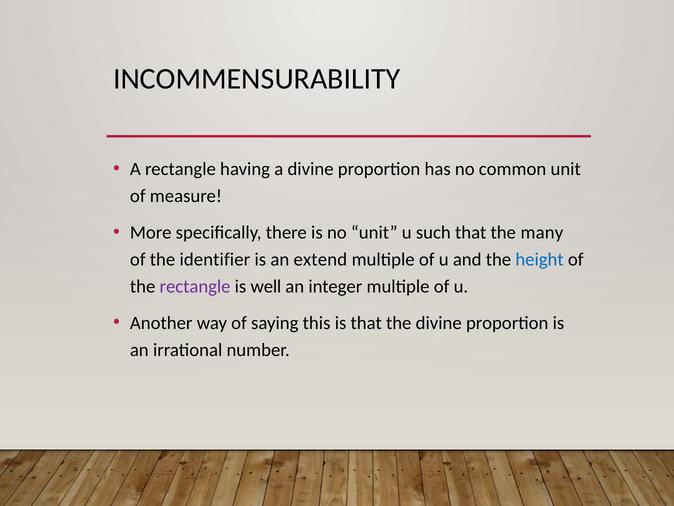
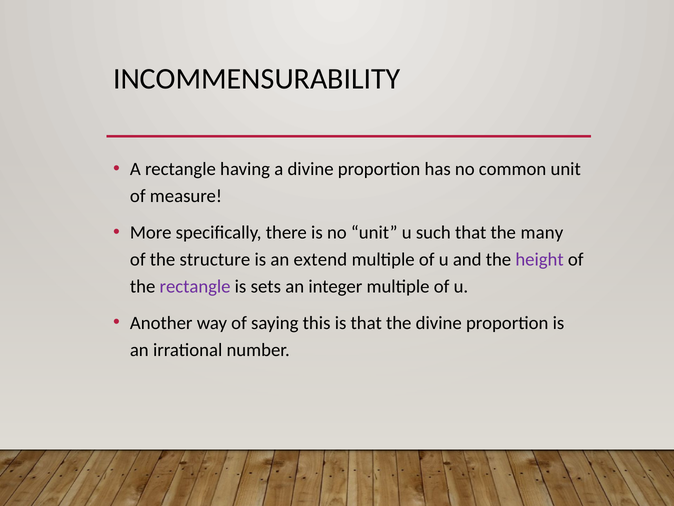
identifier: identifier -> structure
height colour: blue -> purple
well: well -> sets
